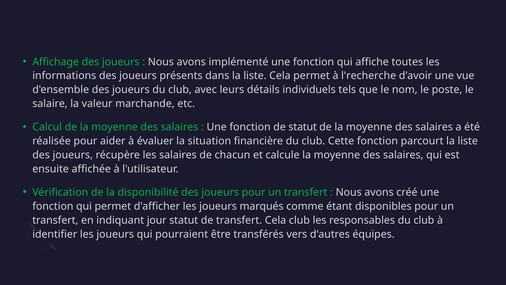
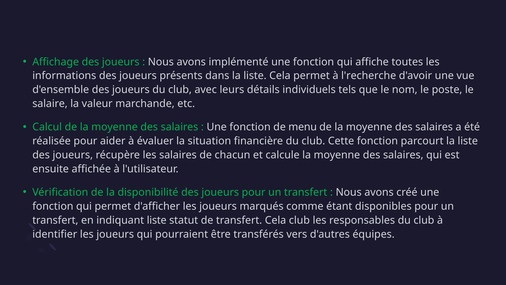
de statut: statut -> menu
indiquant jour: jour -> liste
